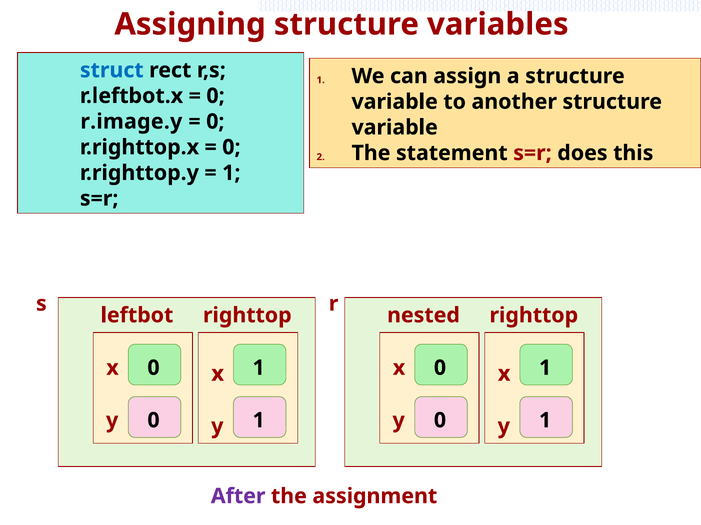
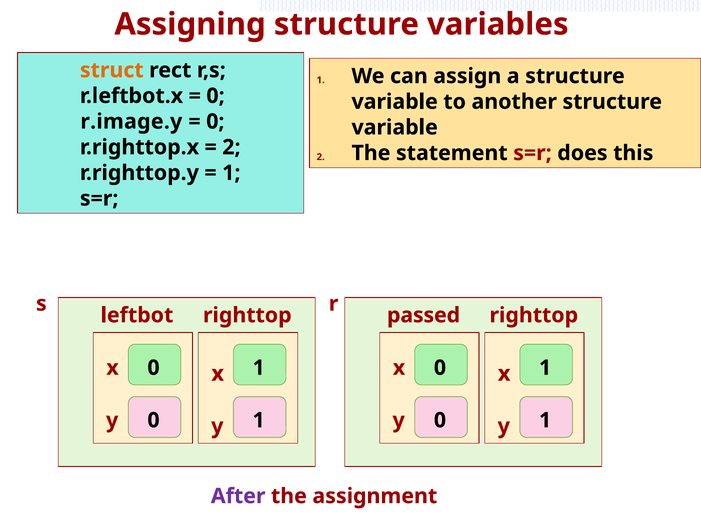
struct colour: blue -> orange
0 at (231, 147): 0 -> 2
nested: nested -> passed
